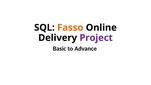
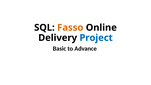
Project colour: purple -> blue
